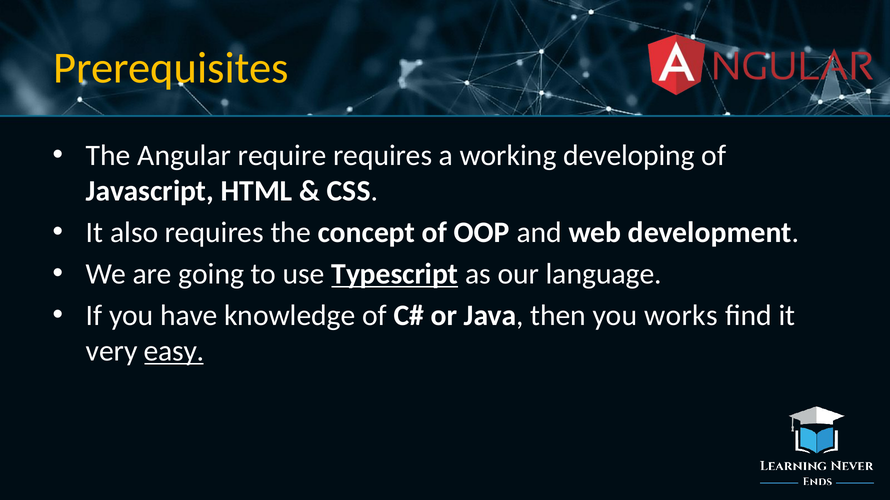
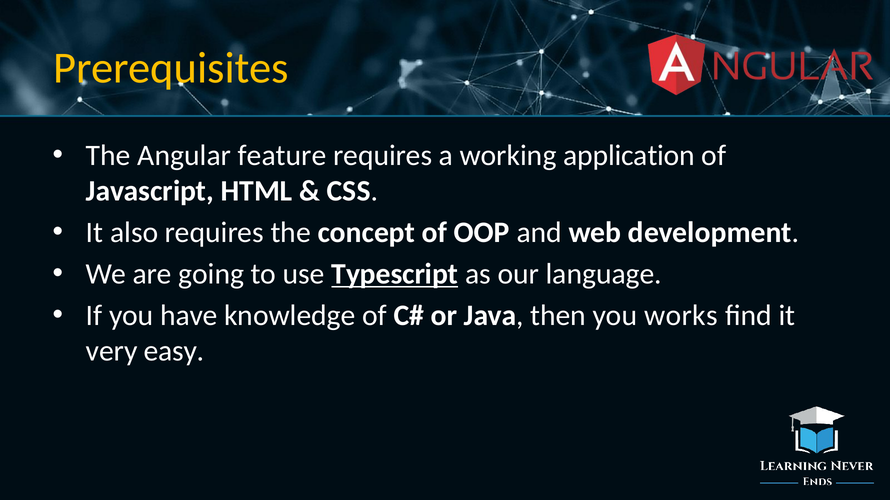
require: require -> feature
developing: developing -> application
easy underline: present -> none
